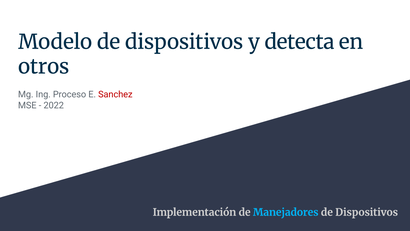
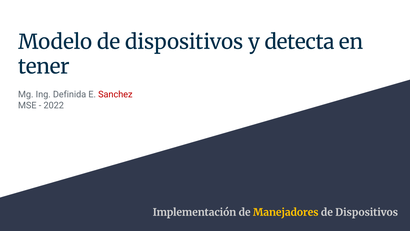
otros: otros -> tener
Proceso: Proceso -> Definida
Manejadores colour: light blue -> yellow
